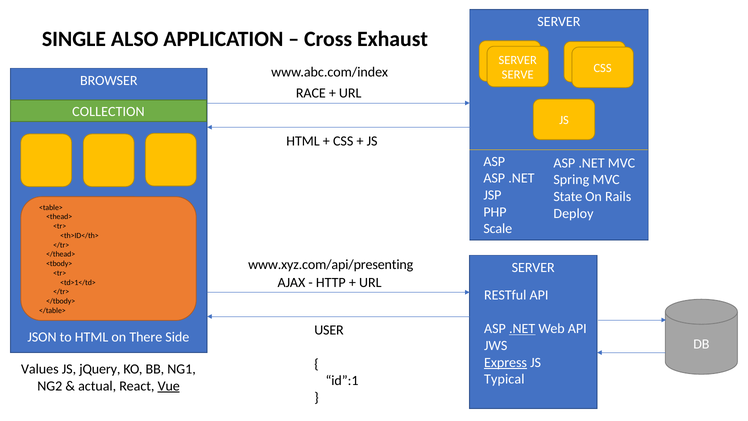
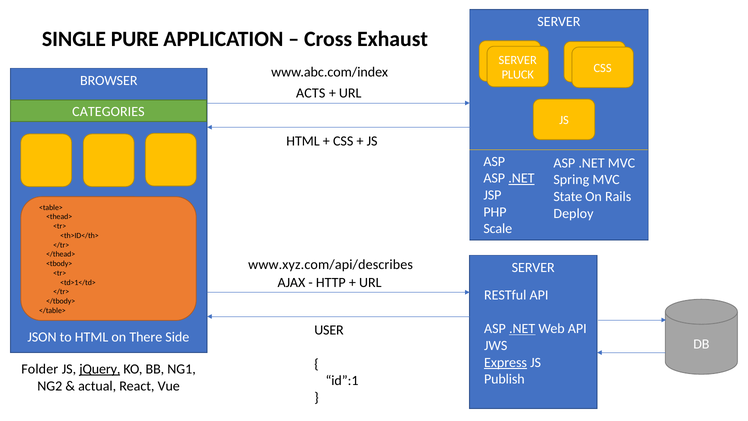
ALSO: ALSO -> PURE
SERVE: SERVE -> PLUCK
RACE: RACE -> ACTS
COLLECTION: COLLECTION -> CATEGORIES
.NET at (521, 178) underline: none -> present
www.xyz.com/api/presenting: www.xyz.com/api/presenting -> www.xyz.com/api/describes
Values: Values -> Folder
jQuery underline: none -> present
Typical: Typical -> Publish
Vue underline: present -> none
